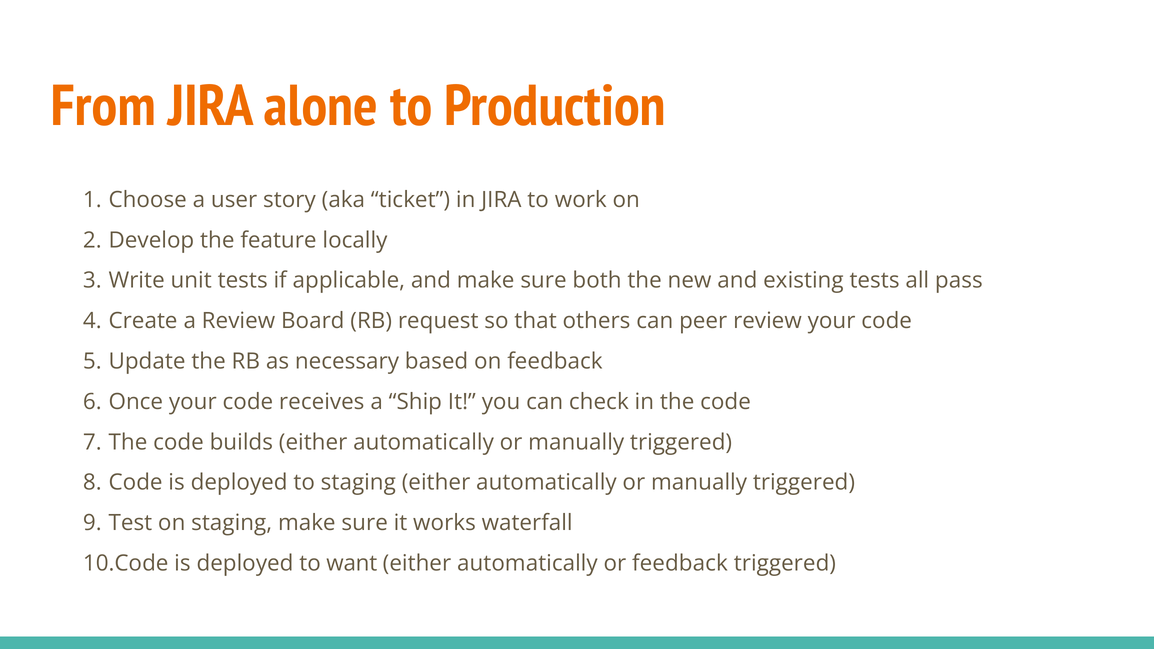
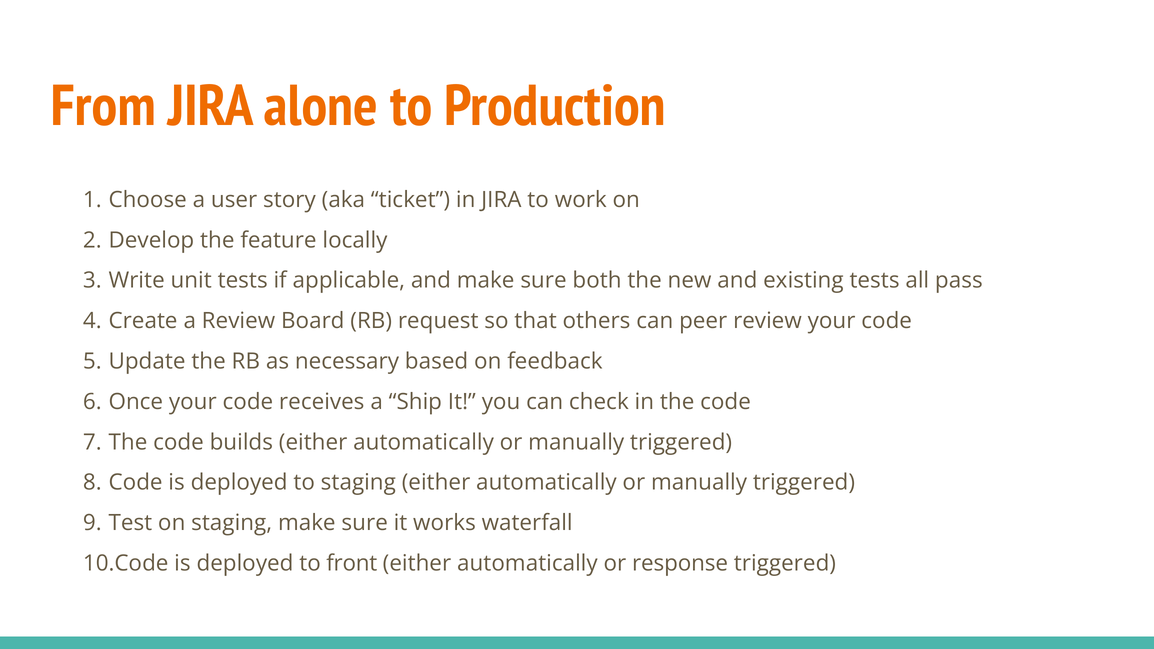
want: want -> front
or feedback: feedback -> response
